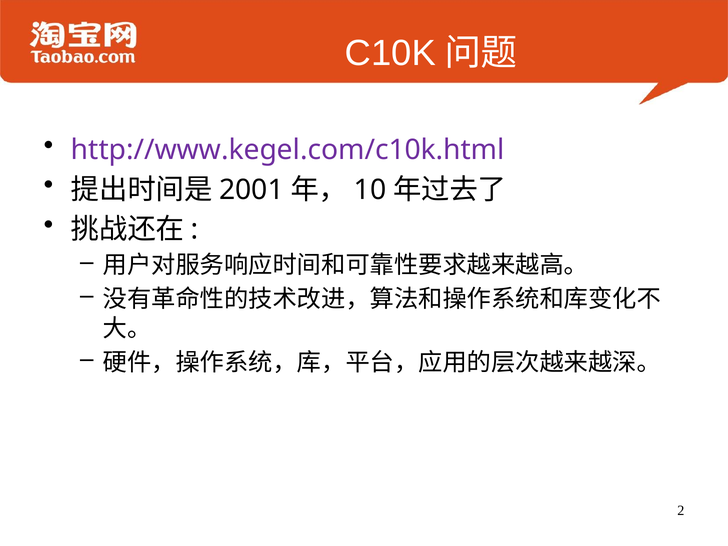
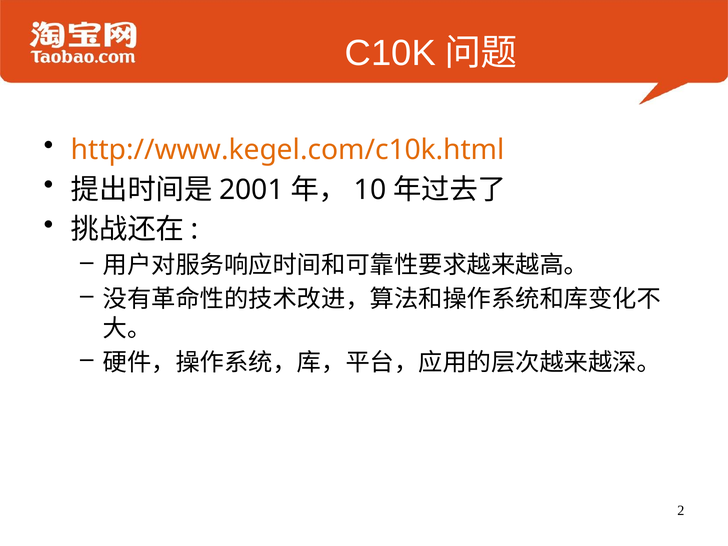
http://www.kegel.com/c10k.html colour: purple -> orange
